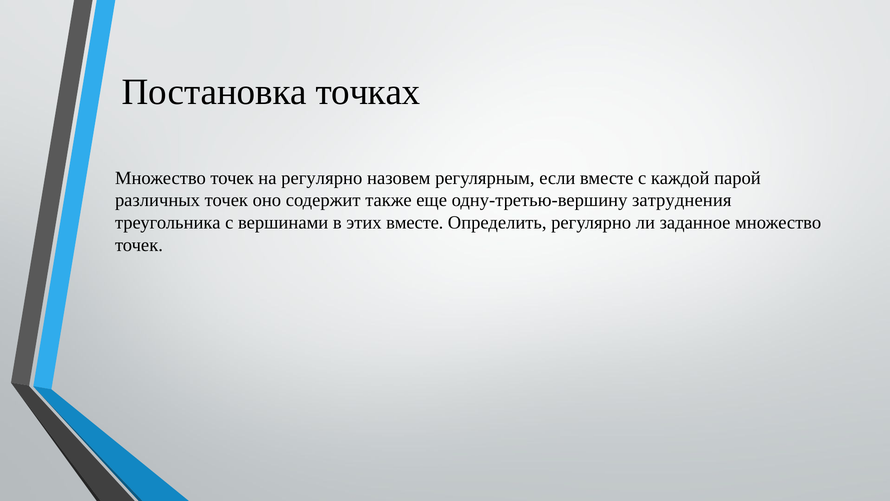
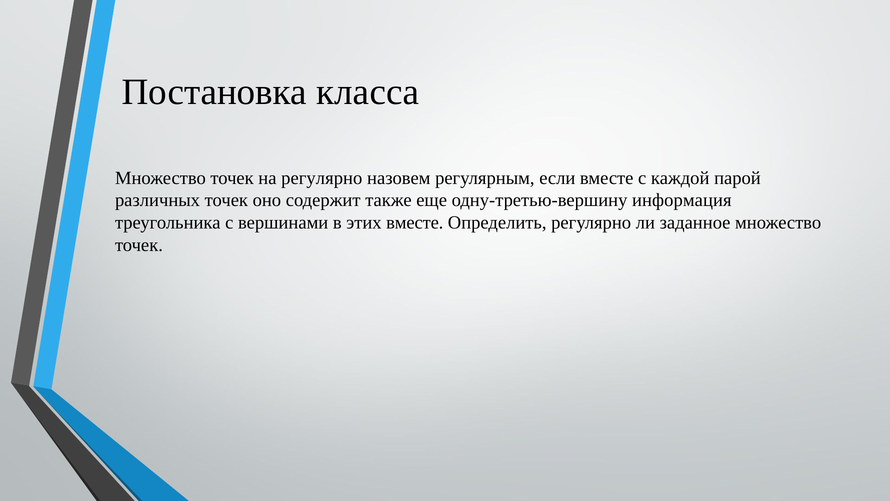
точках: точках -> класса
затруднения: затруднения -> информация
